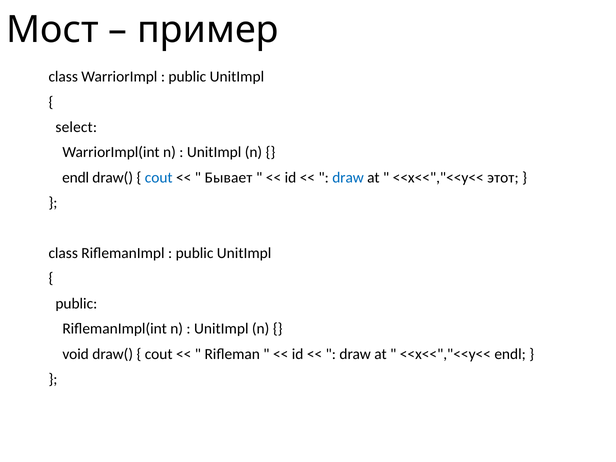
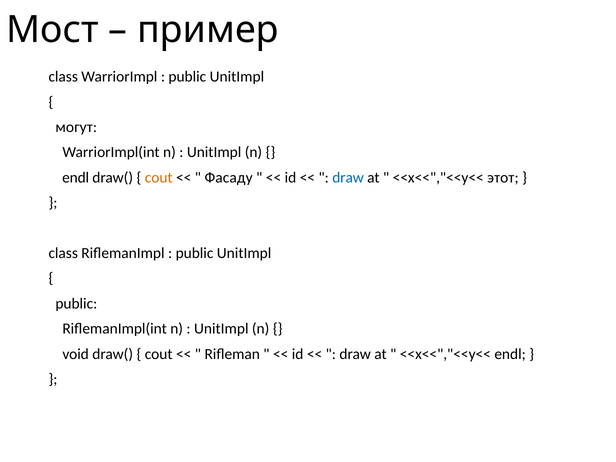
select: select -> могут
cout at (159, 178) colour: blue -> orange
Бывает: Бывает -> Фасаду
